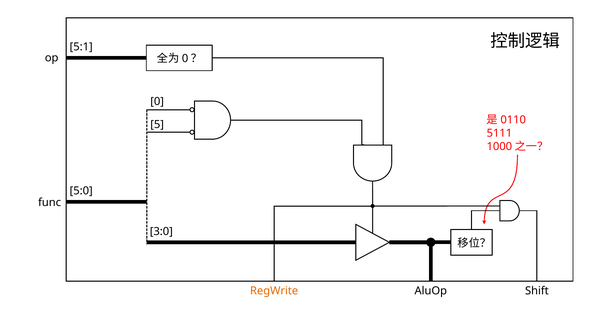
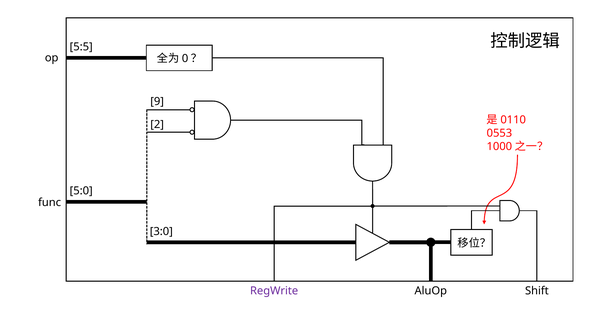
5:1: 5:1 -> 5:5
0: 0 -> 9
5: 5 -> 2
5111: 5111 -> 0553
RegWrite colour: orange -> purple
